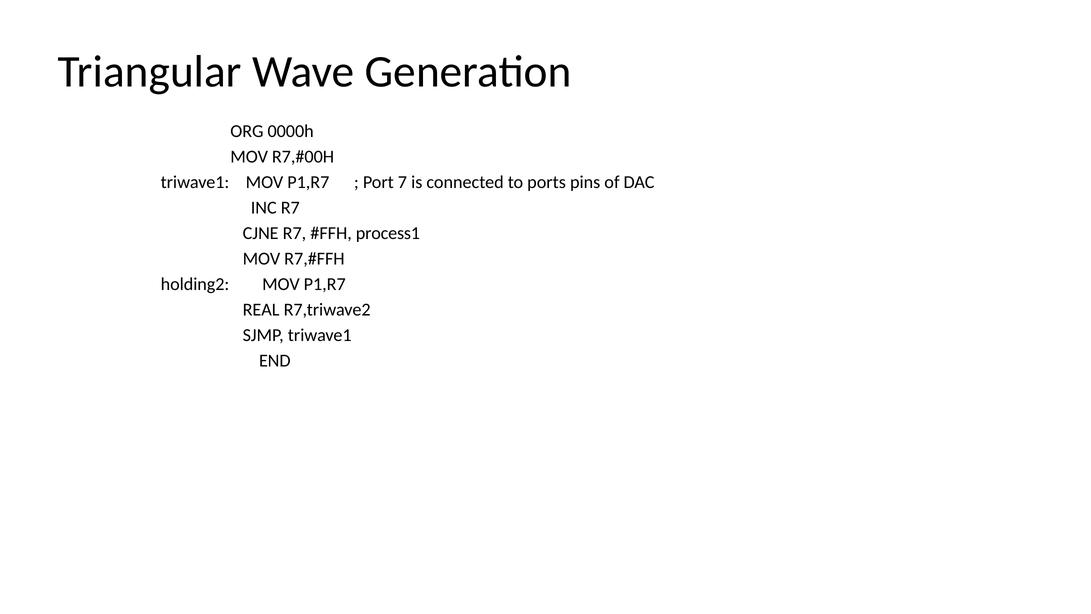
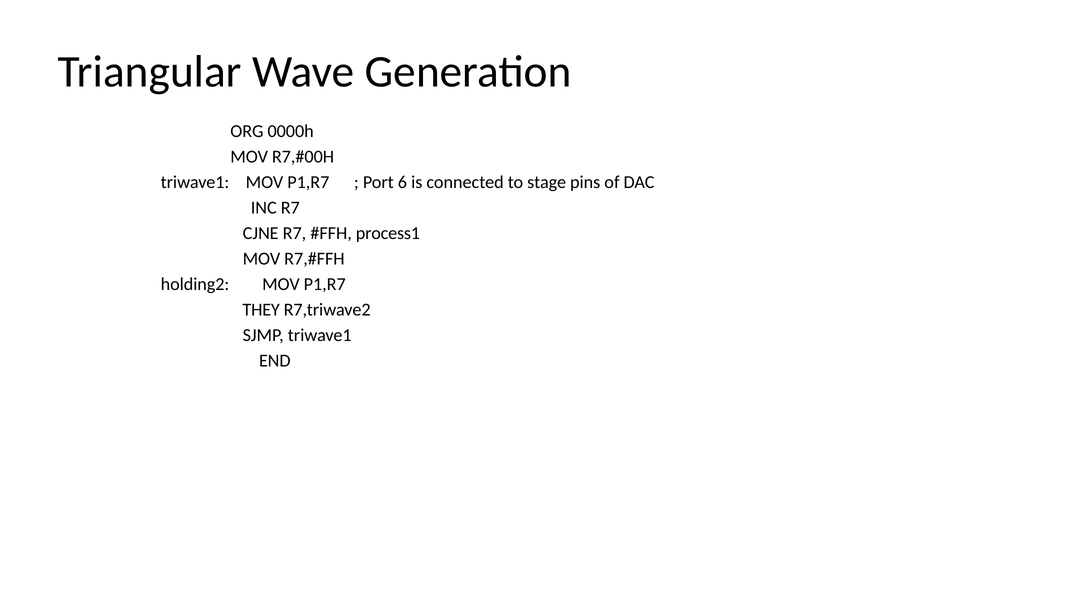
7: 7 -> 6
ports: ports -> stage
REAL: REAL -> THEY
